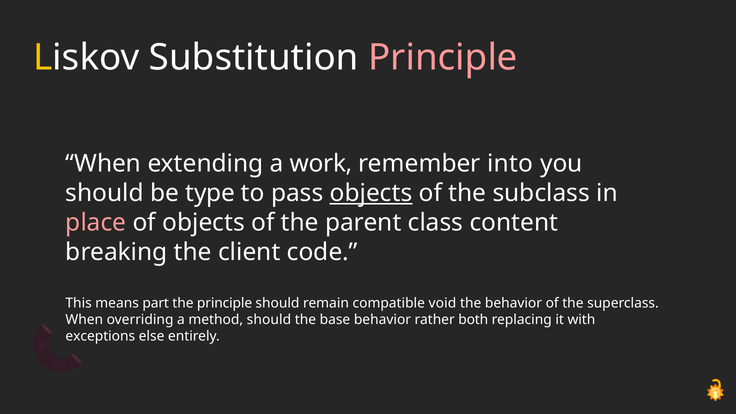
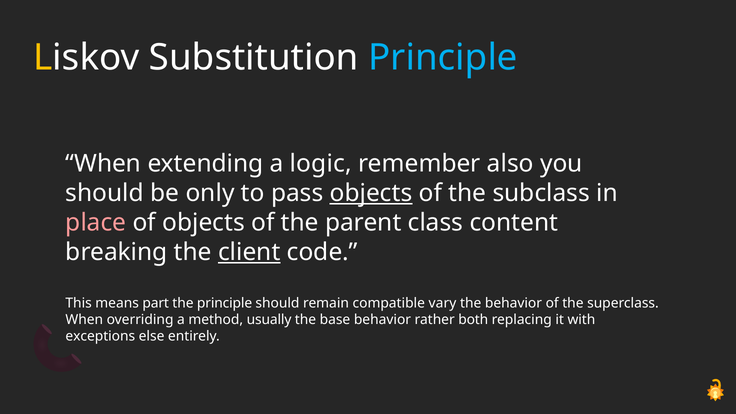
Principle at (443, 58) colour: pink -> light blue
work: work -> logic
into: into -> also
type: type -> only
client underline: none -> present
void: void -> vary
method should: should -> usually
